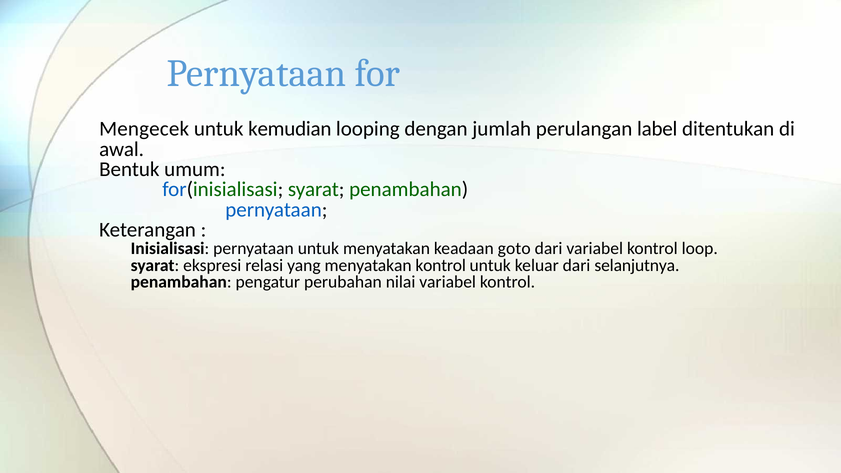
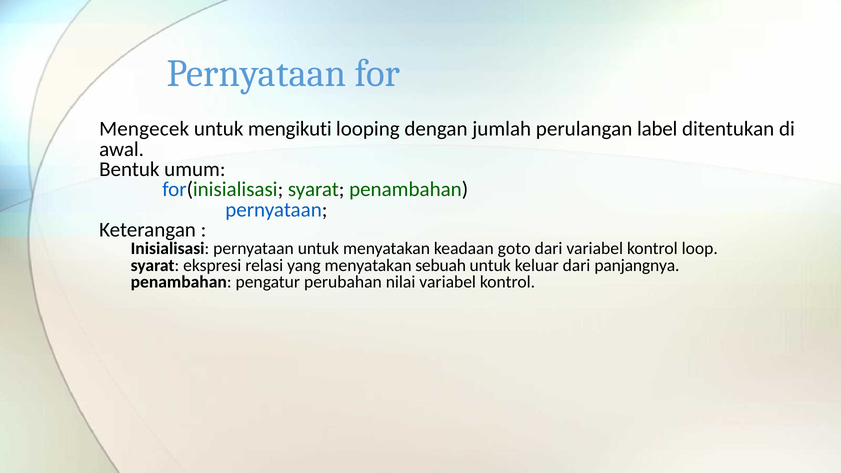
kemudian: kemudian -> mengikuti
menyatakan kontrol: kontrol -> sebuah
selanjutnya: selanjutnya -> panjangnya
